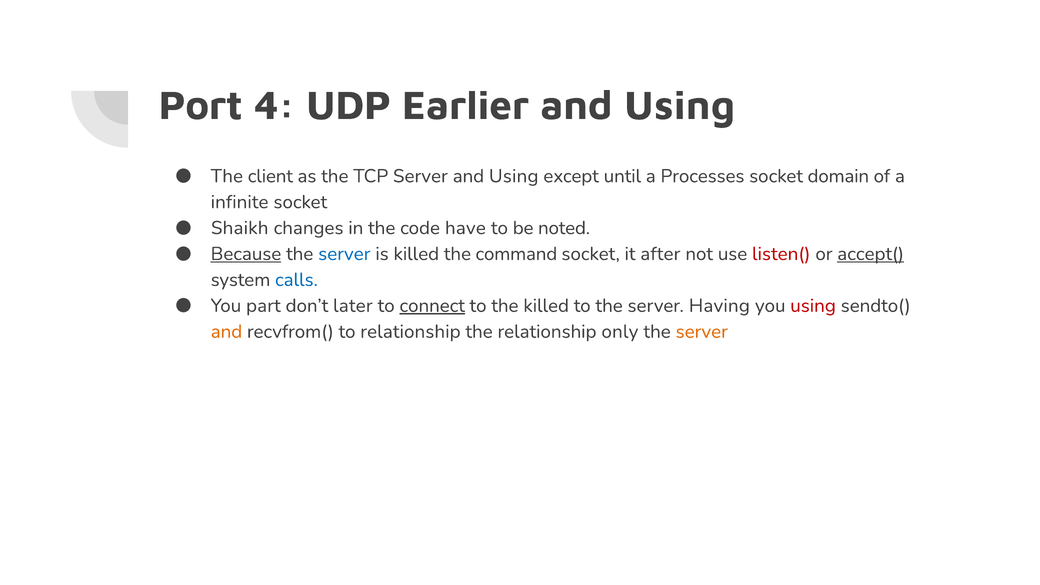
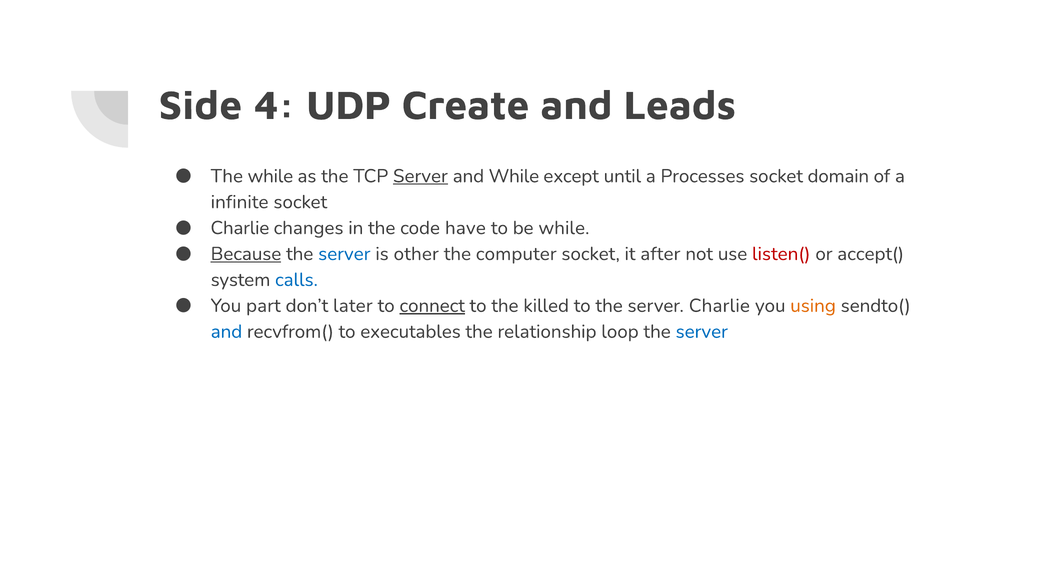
Port: Port -> Side
Earlier: Earlier -> Create
Using at (680, 106): Using -> Leads
The client: client -> while
Server at (420, 176) underline: none -> present
Using at (514, 176): Using -> While
Shaikh at (240, 228): Shaikh -> Charlie
be noted: noted -> while
is killed: killed -> other
command: command -> computer
accept( underline: present -> none
server Having: Having -> Charlie
using at (813, 306) colour: red -> orange
and at (226, 332) colour: orange -> blue
to relationship: relationship -> executables
only: only -> loop
server at (702, 332) colour: orange -> blue
